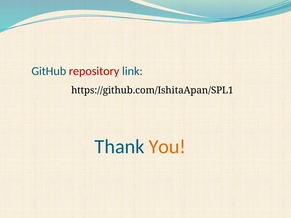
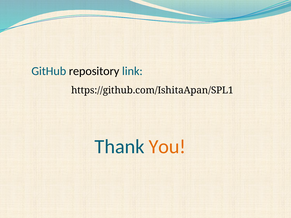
repository colour: red -> black
